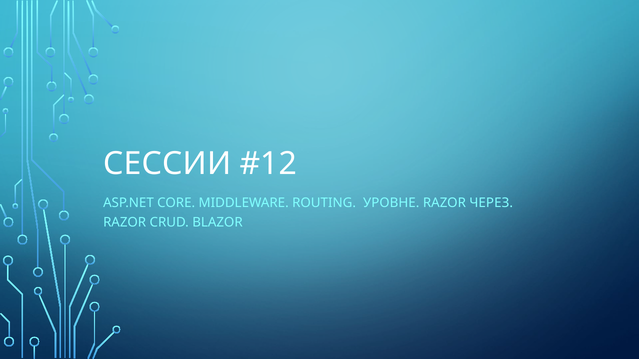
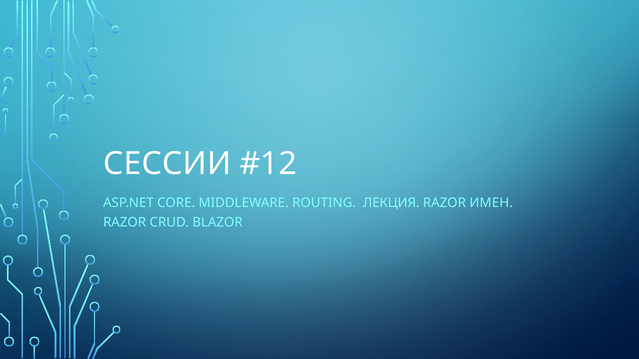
УРОВНЕ: УРОВНЕ -> ЛЕКЦИЯ
ЧЕРЕЗ: ЧЕРЕЗ -> ИМЕН
